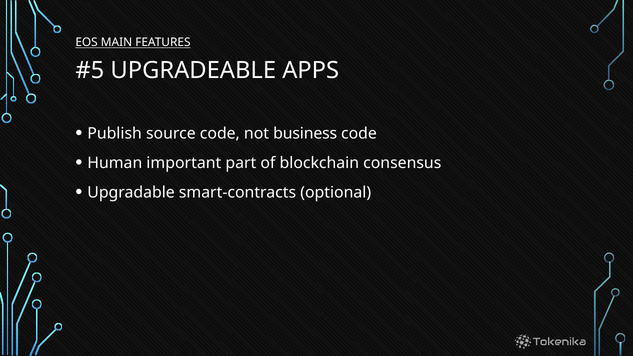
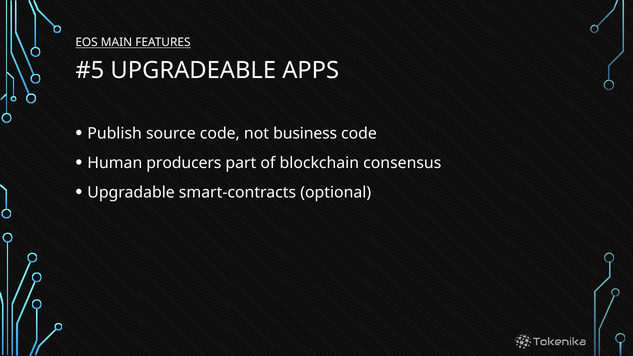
important: important -> producers
